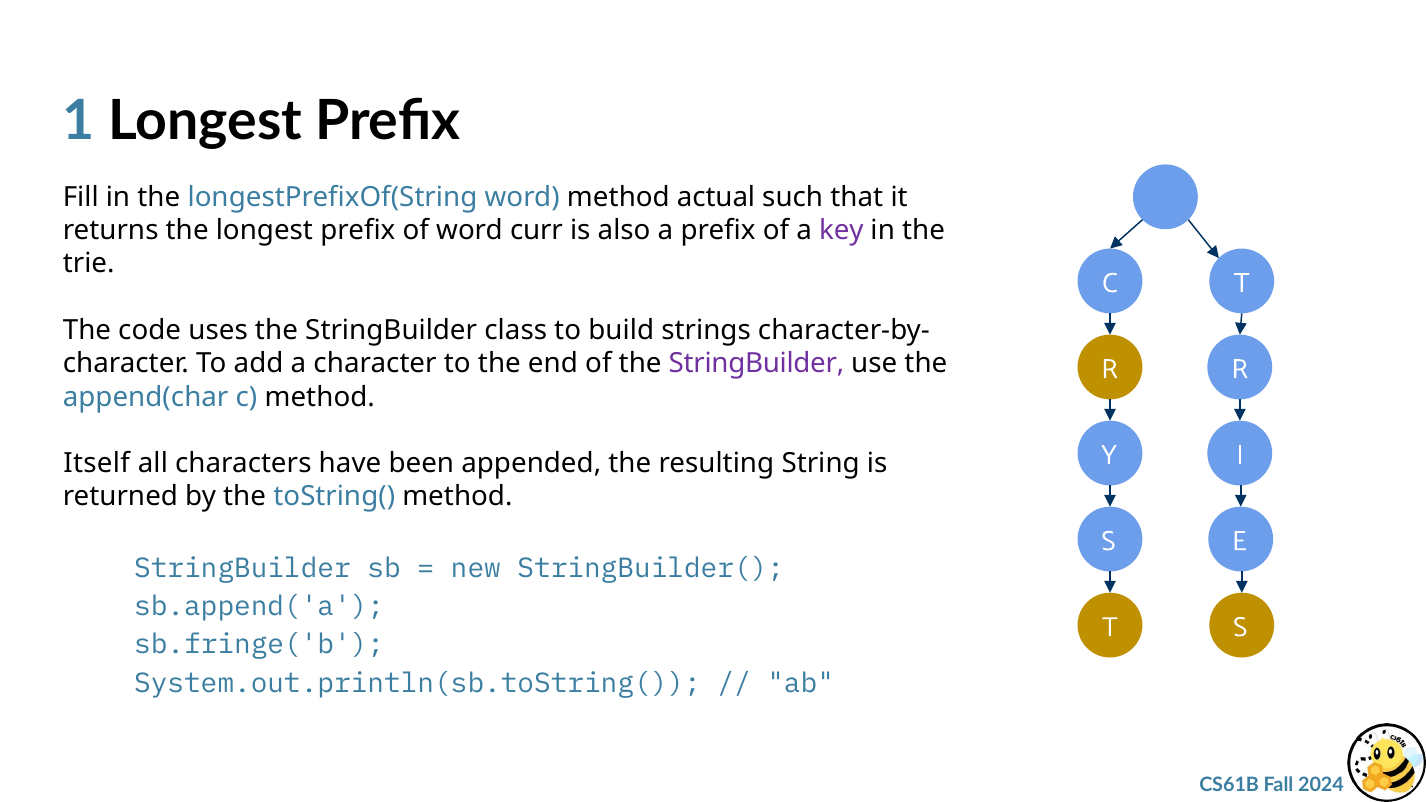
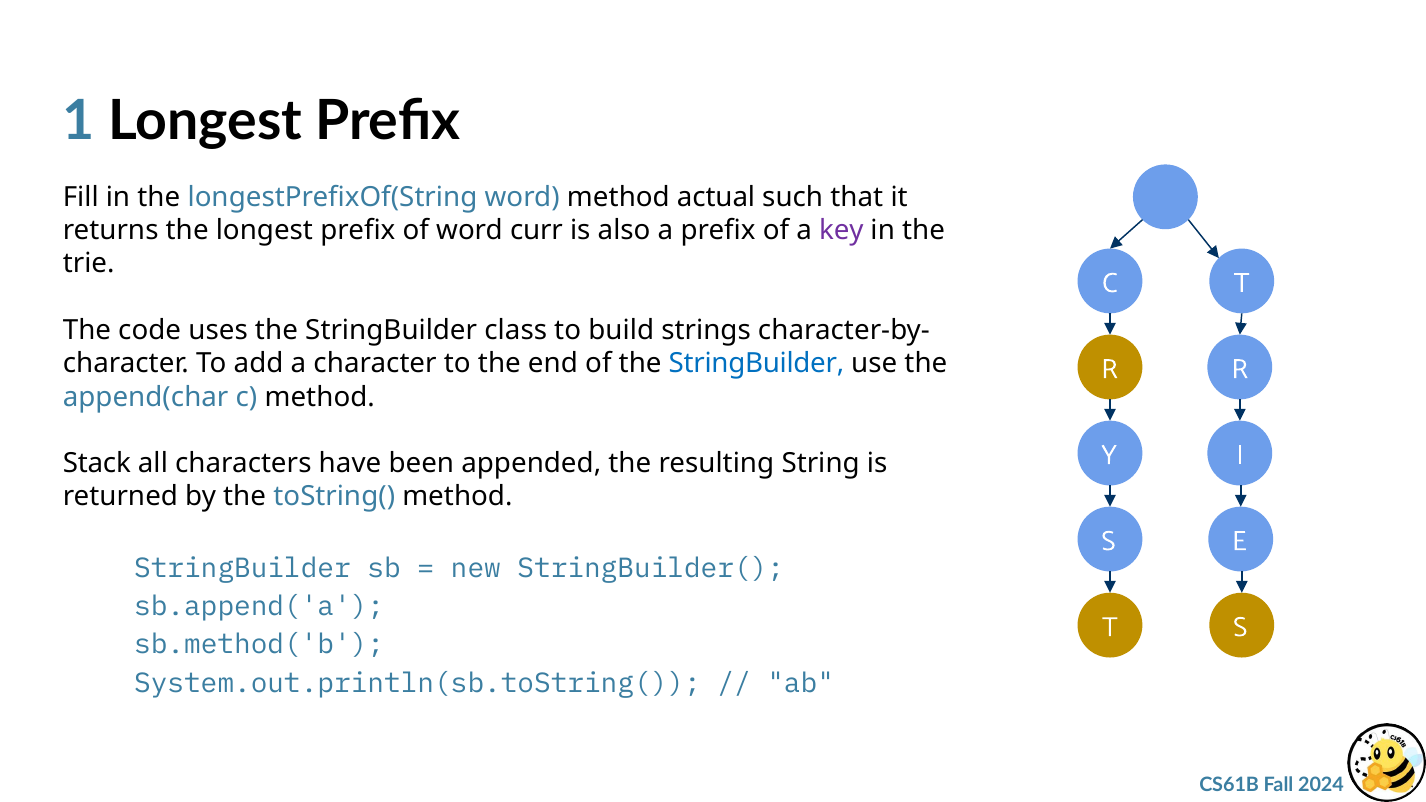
StringBuilder at (756, 364) colour: purple -> blue
Itself: Itself -> Stack
sb.fringe('b: sb.fringe('b -> sb.method('b
